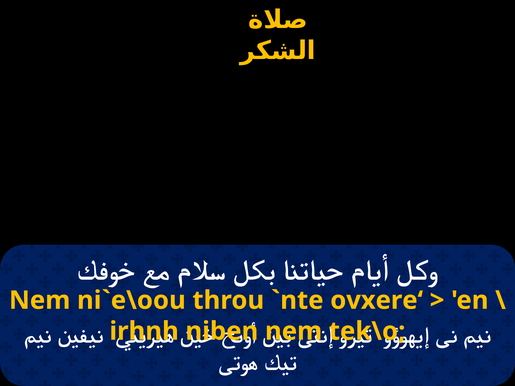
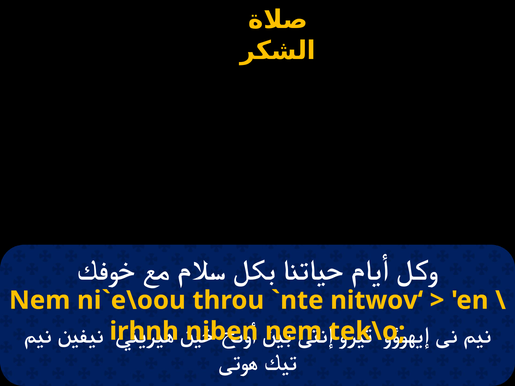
ovxere‘: ovxere‘ -> nitwov‘
